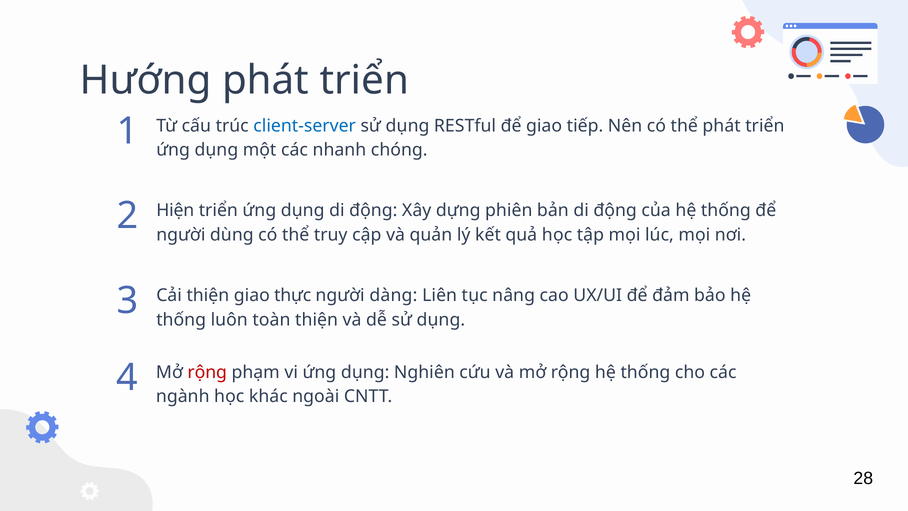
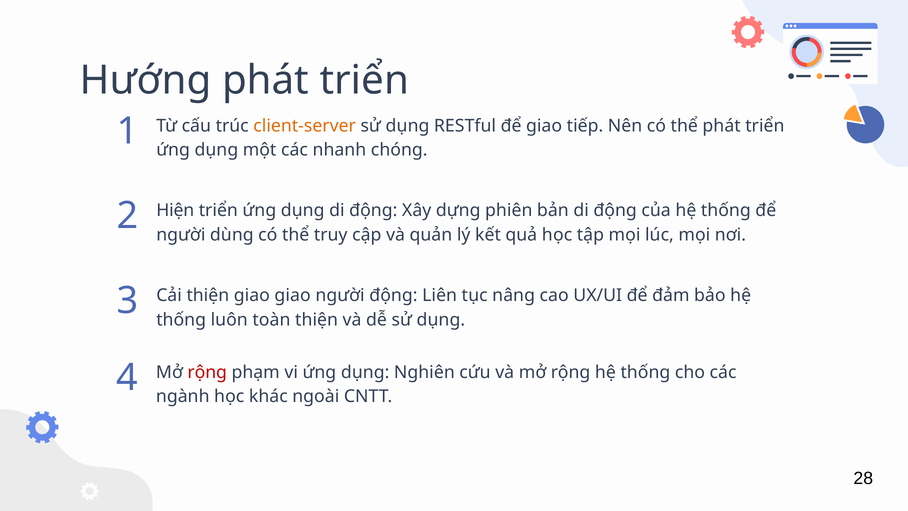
client-server colour: blue -> orange
giao thực: thực -> giao
người dàng: dàng -> động
